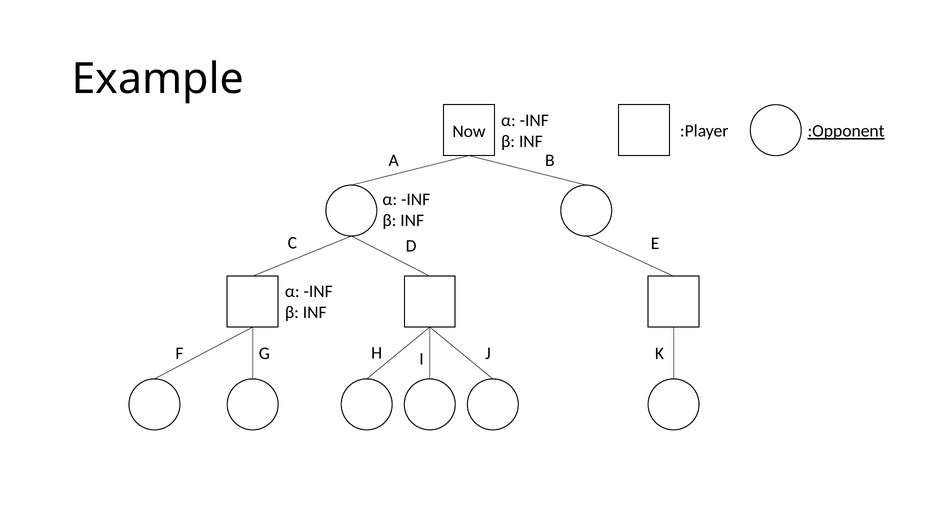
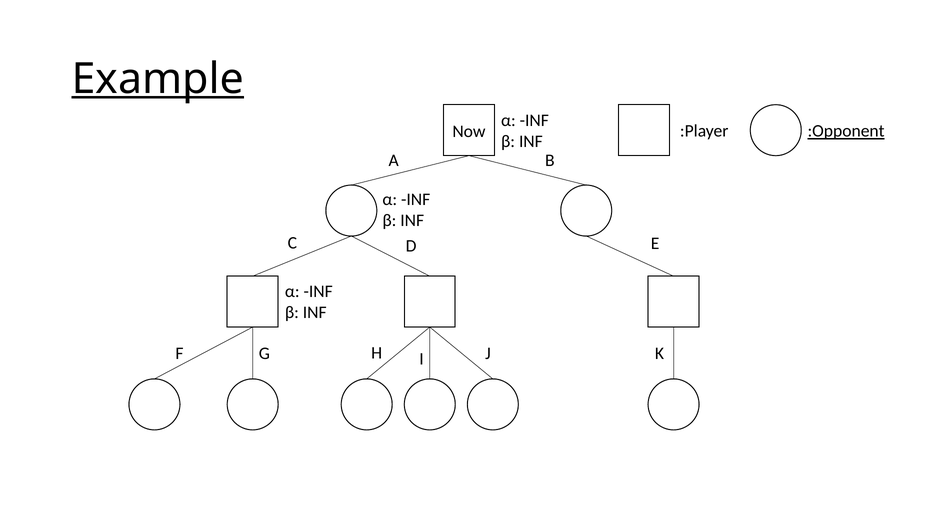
Example underline: none -> present
